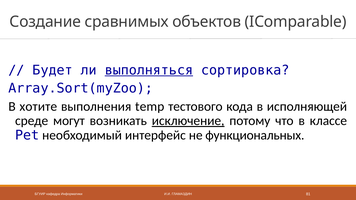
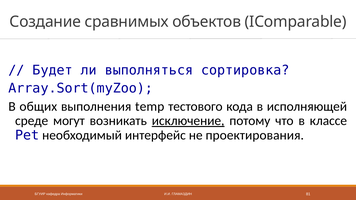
выполняться underline: present -> none
хотите: хотите -> общих
функциональных: функциональных -> проектирования
